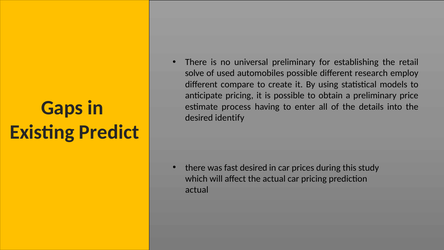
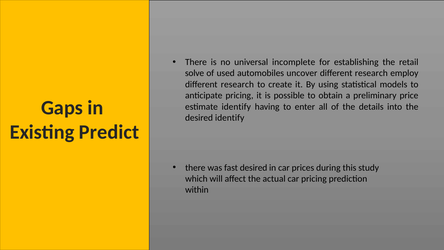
universal preliminary: preliminary -> incomplete
automobiles possible: possible -> uncover
compare at (237, 84): compare -> research
estimate process: process -> identify
actual at (197, 190): actual -> within
